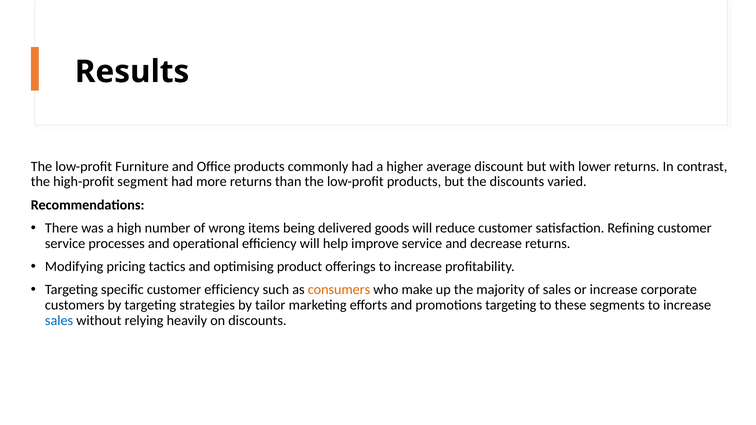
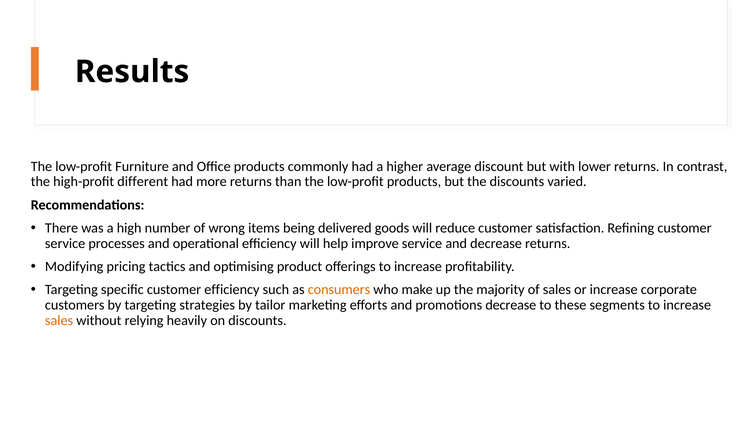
segment: segment -> different
promotions targeting: targeting -> decrease
sales at (59, 321) colour: blue -> orange
